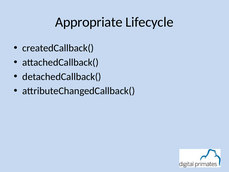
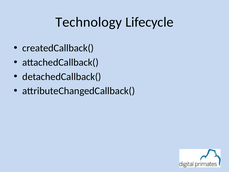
Appropriate: Appropriate -> Technology
